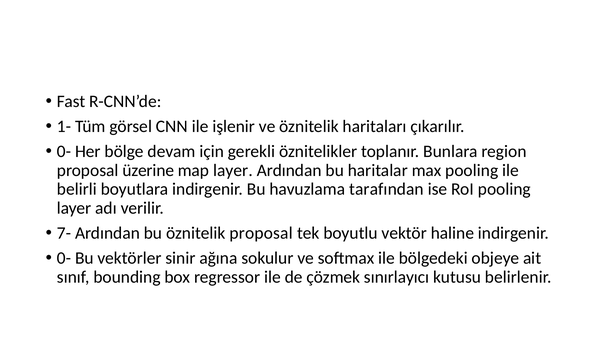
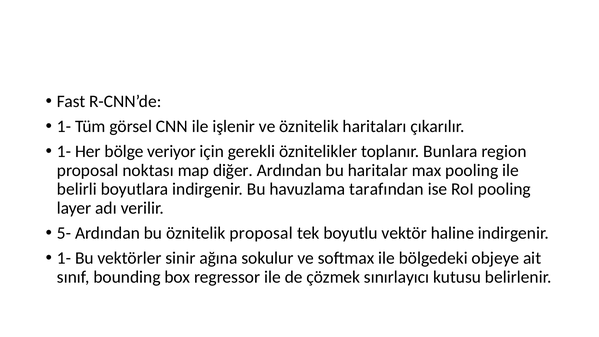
0- at (64, 151): 0- -> 1-
devam: devam -> veriyor
üzerine: üzerine -> noktası
map layer: layer -> diğer
7-: 7- -> 5-
0- at (64, 258): 0- -> 1-
